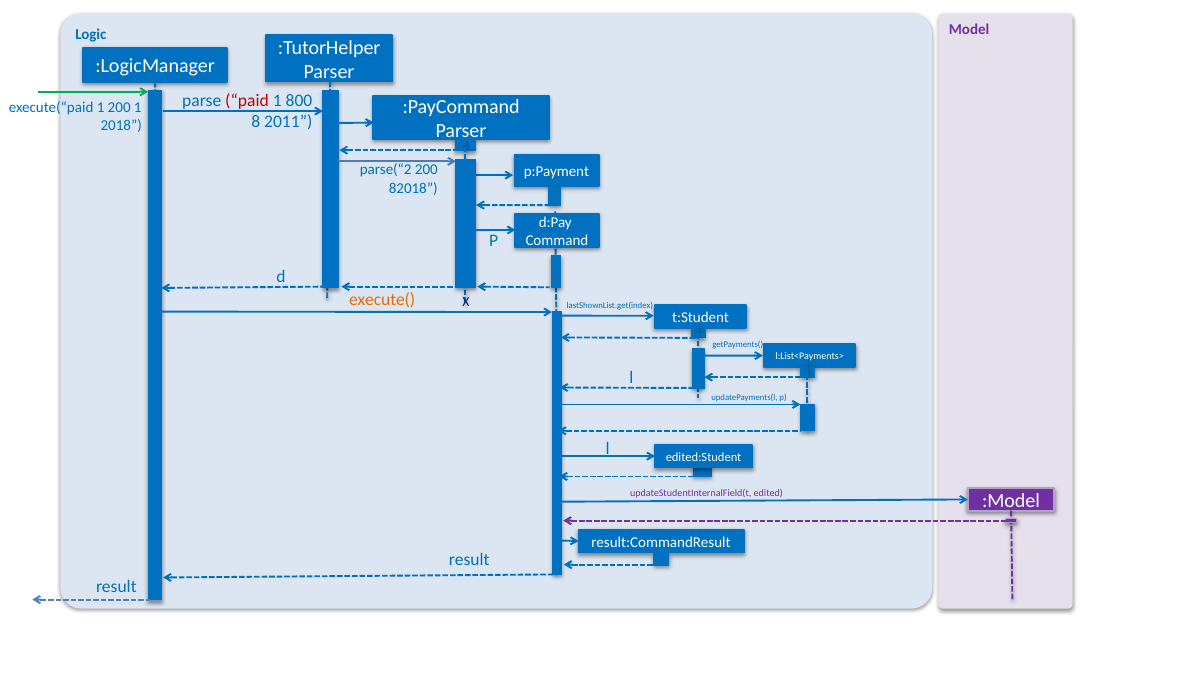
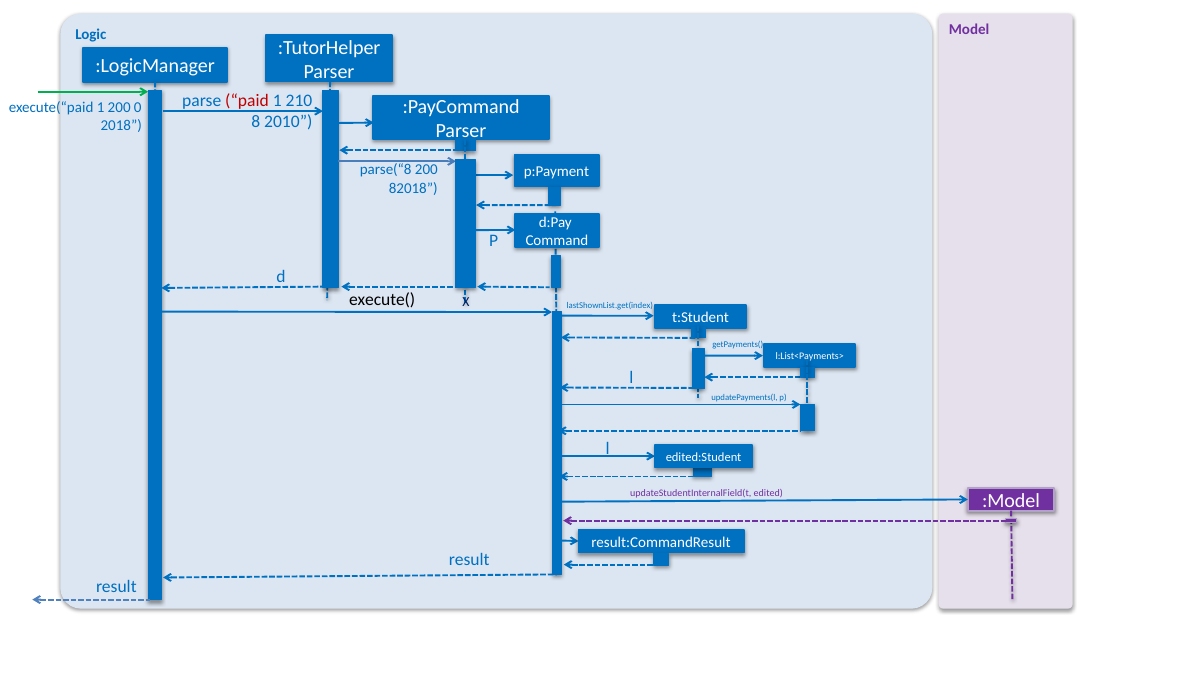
800: 800 -> 210
200 1: 1 -> 0
2011: 2011 -> 2010
parse(“2: parse(“2 -> parse(“8
execute( colour: orange -> black
